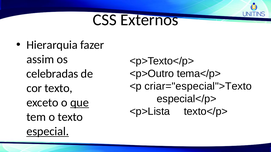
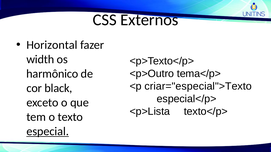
Hierarquia: Hierarquia -> Horizontal
assim: assim -> width
celebradas: celebradas -> harmônico
cor texto: texto -> black
que underline: present -> none
